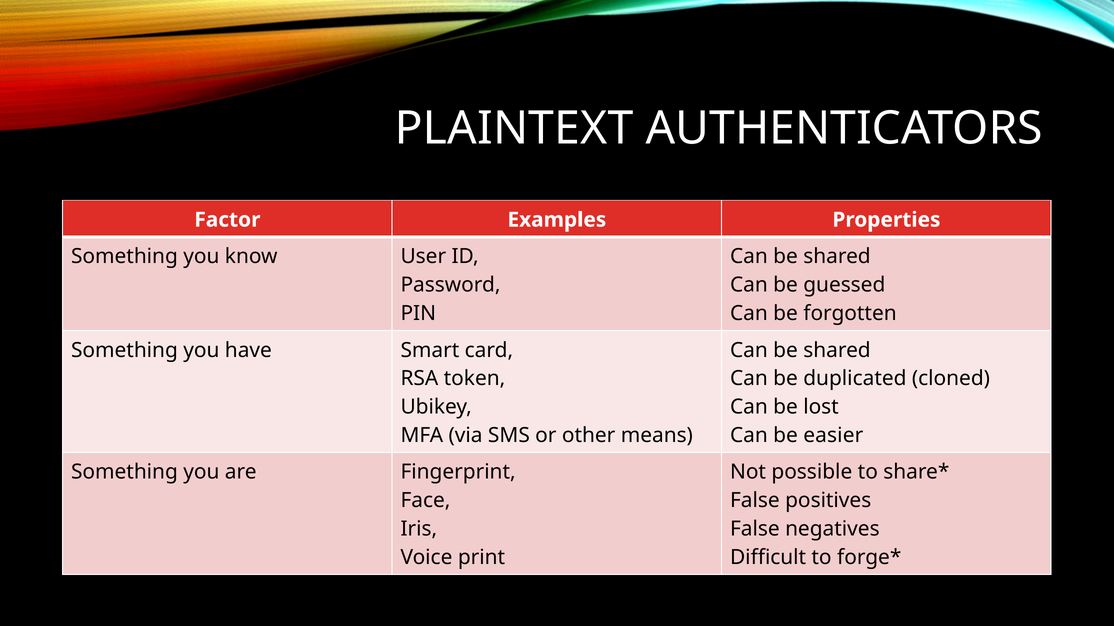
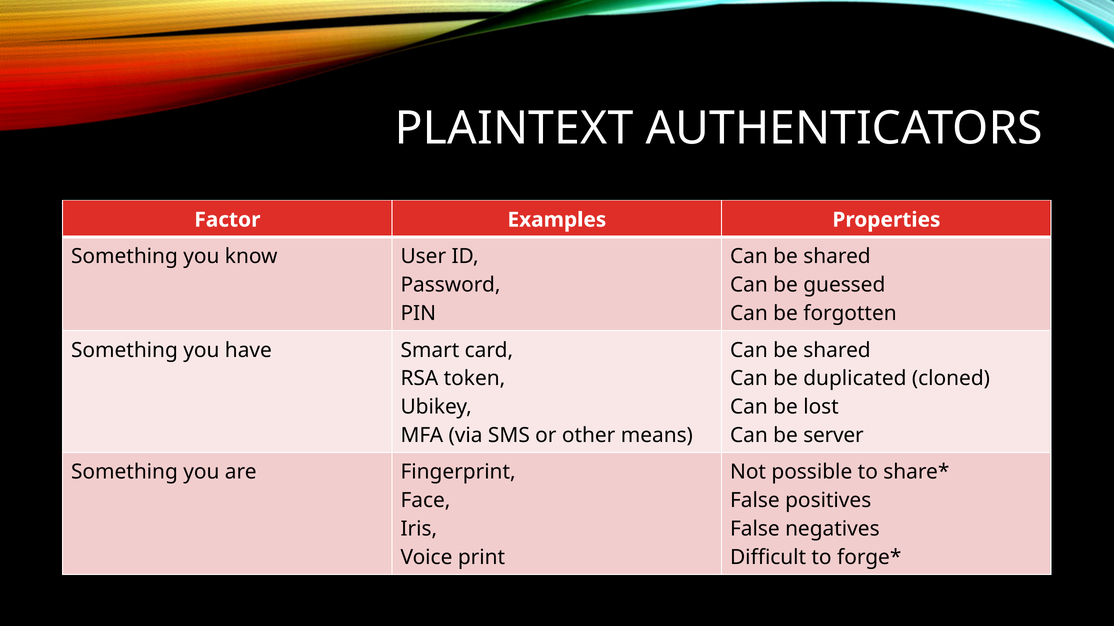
easier: easier -> server
